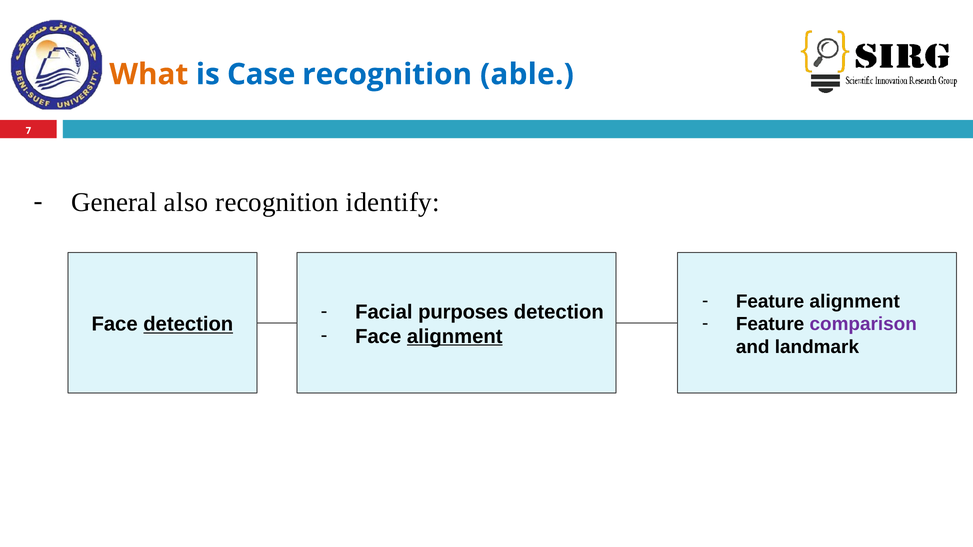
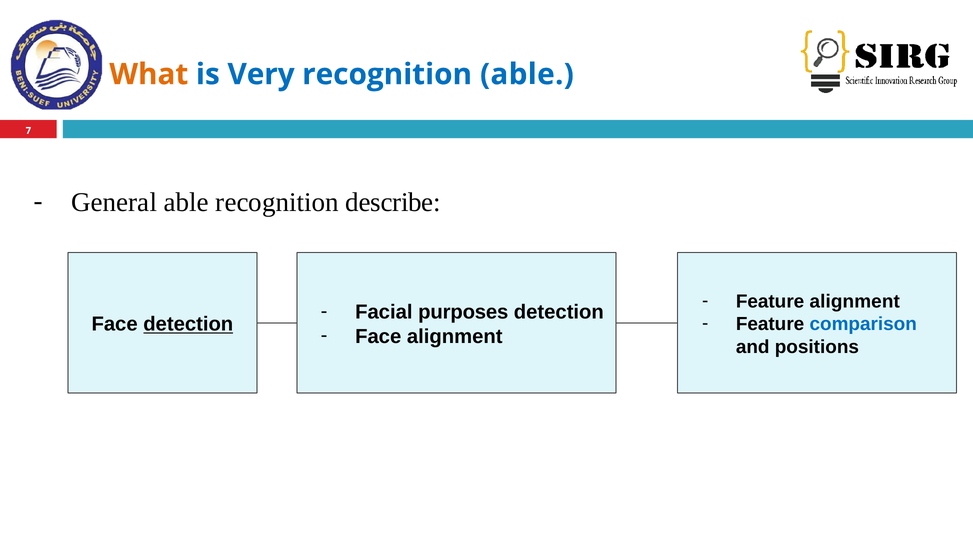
Case: Case -> Very
General also: also -> able
identify: identify -> describe
comparison colour: purple -> blue
alignment at (455, 337) underline: present -> none
landmark: landmark -> positions
